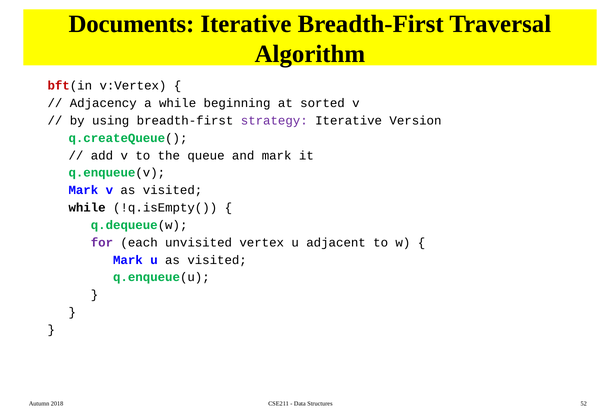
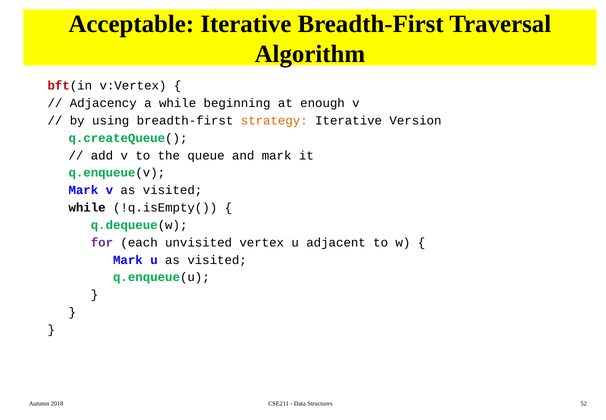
Documents: Documents -> Acceptable
sorted: sorted -> enough
strategy colour: purple -> orange
